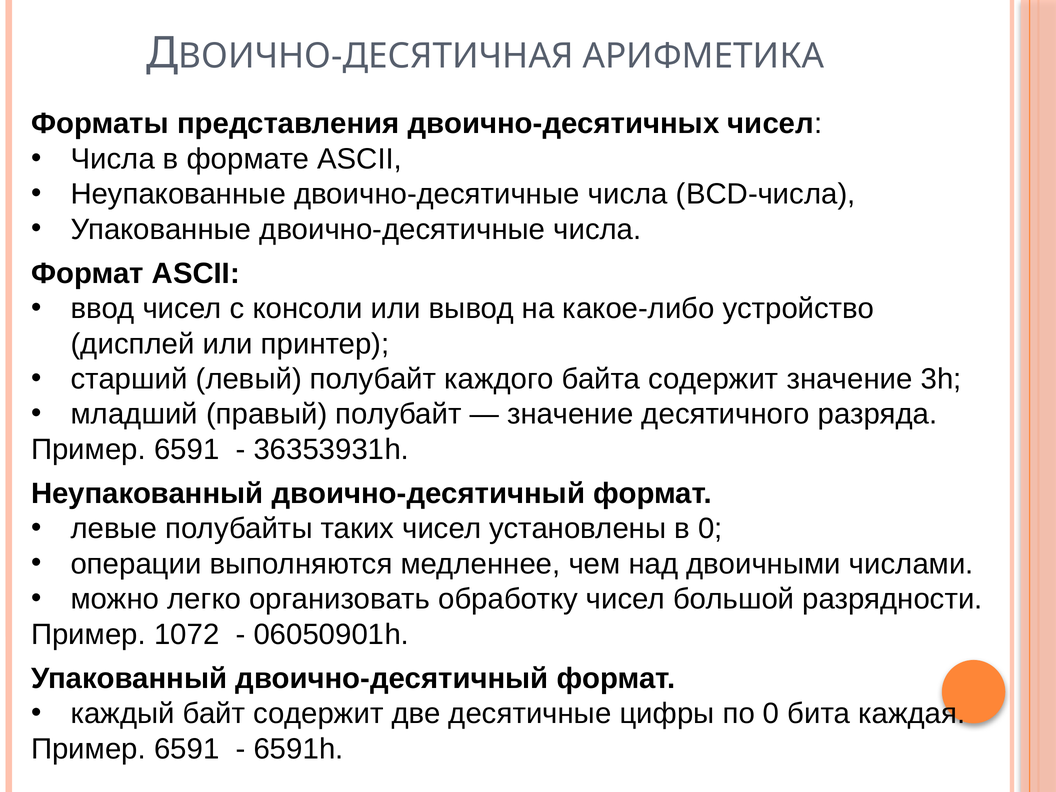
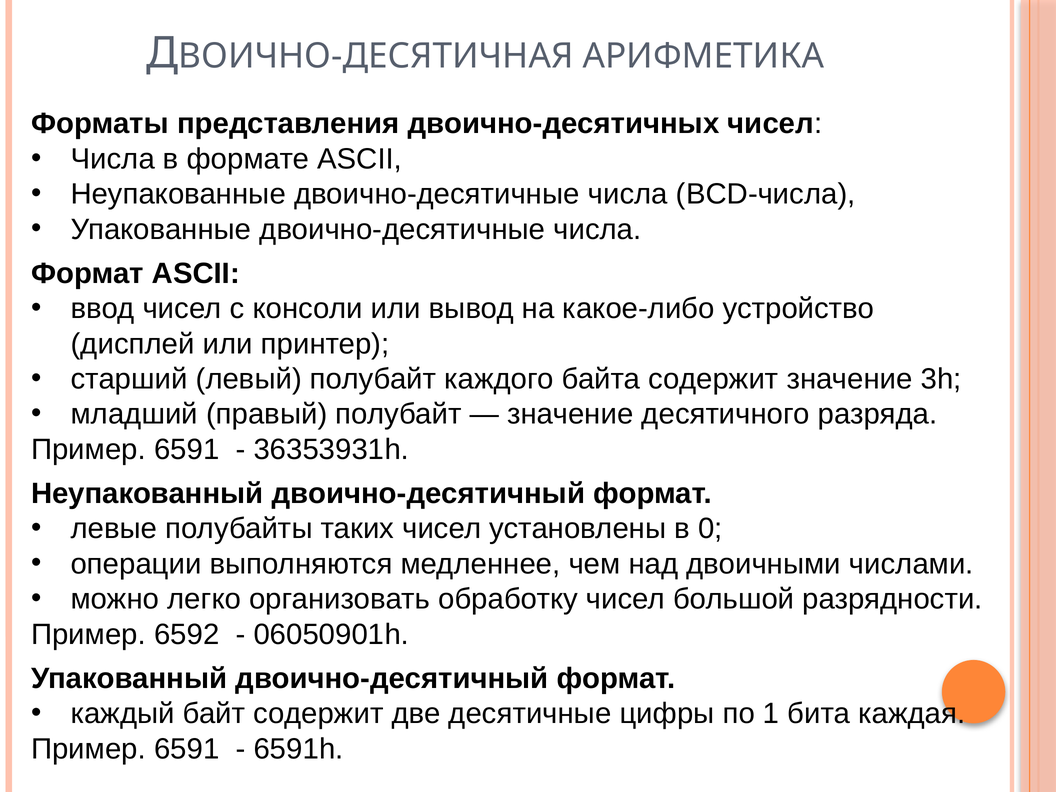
1072: 1072 -> 6592
по 0: 0 -> 1
